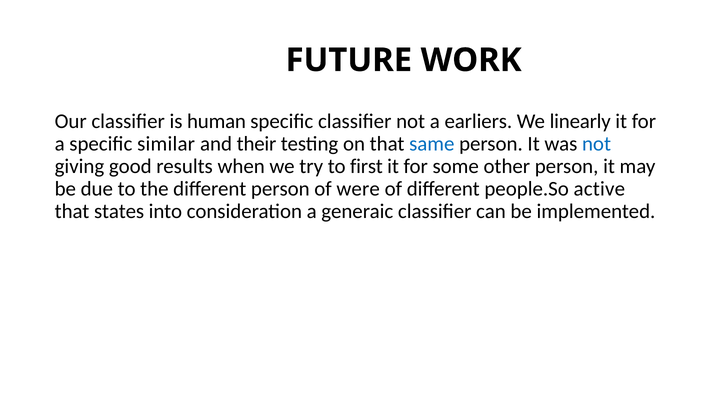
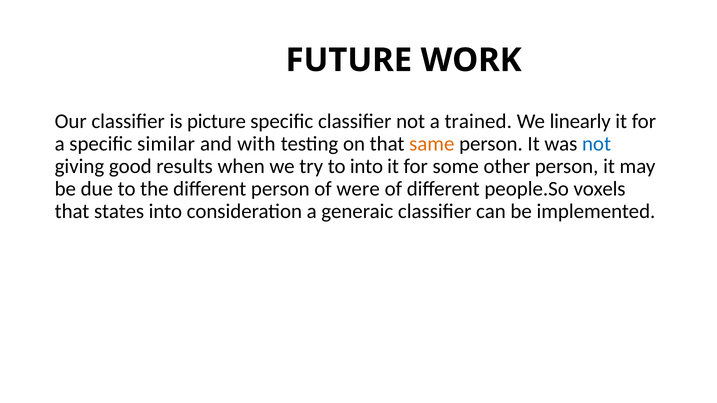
human: human -> picture
earliers: earliers -> trained
their: their -> with
same colour: blue -> orange
to first: first -> into
active: active -> voxels
